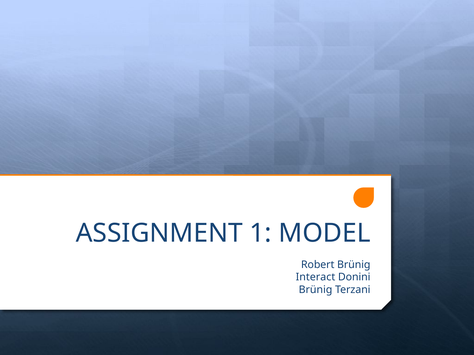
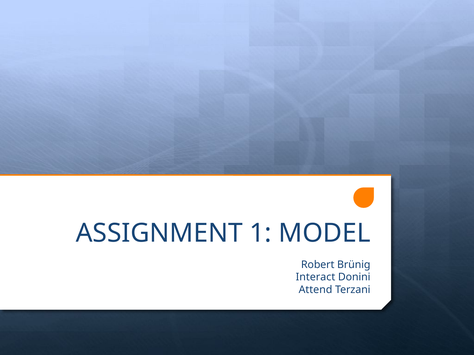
Brünig at (316, 290): Brünig -> Attend
